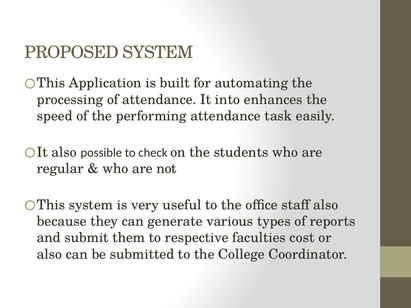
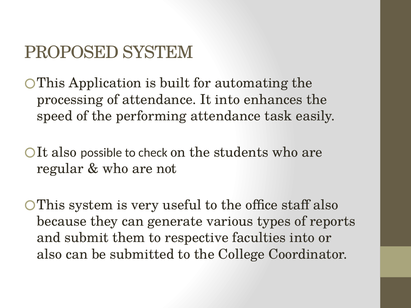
faculties cost: cost -> into
